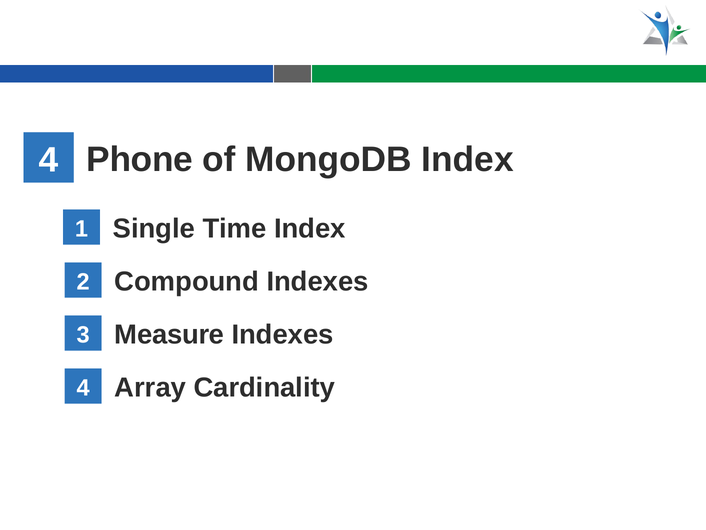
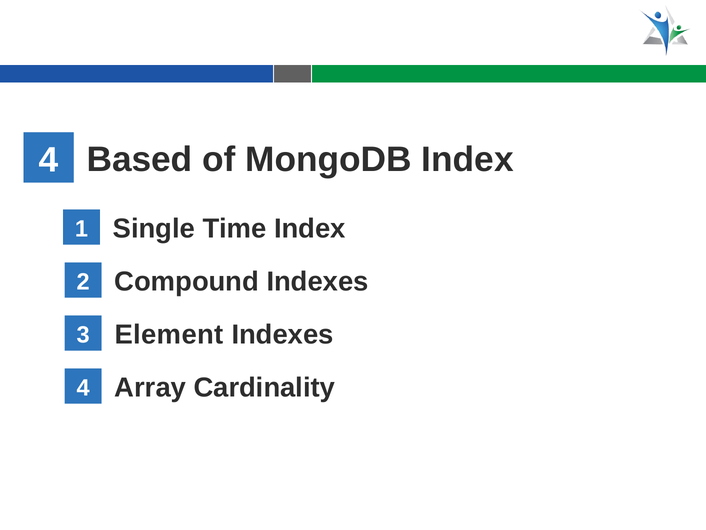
Phone: Phone -> Based
Measure: Measure -> Element
